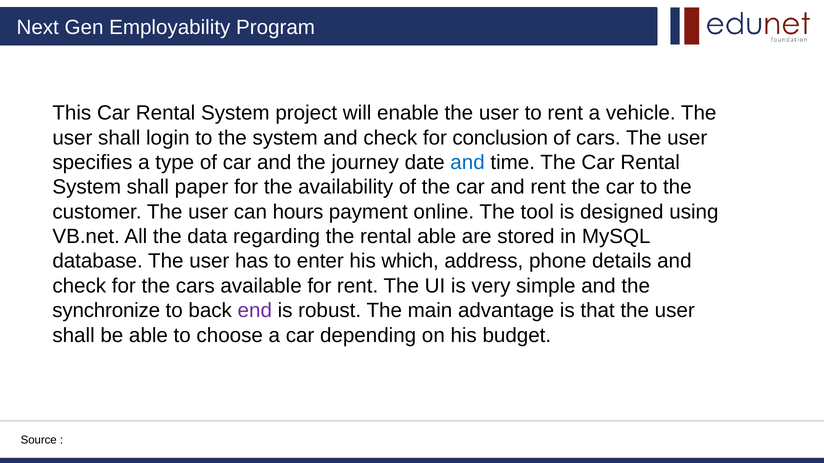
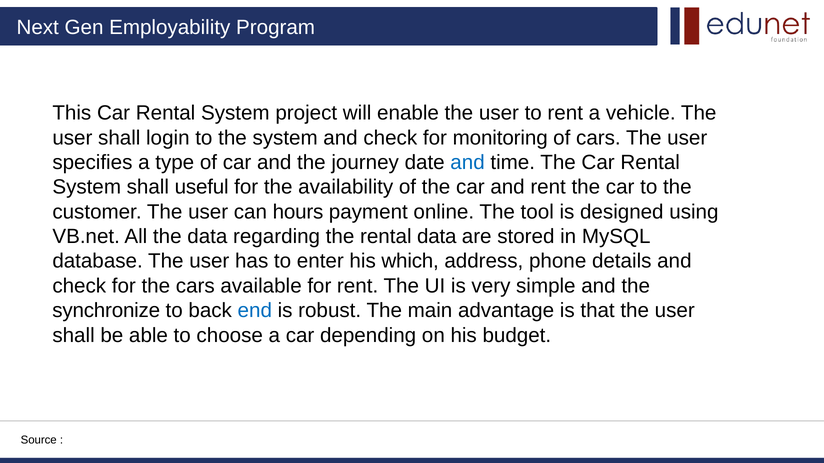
conclusion: conclusion -> monitoring
paper: paper -> useful
rental able: able -> data
end colour: purple -> blue
